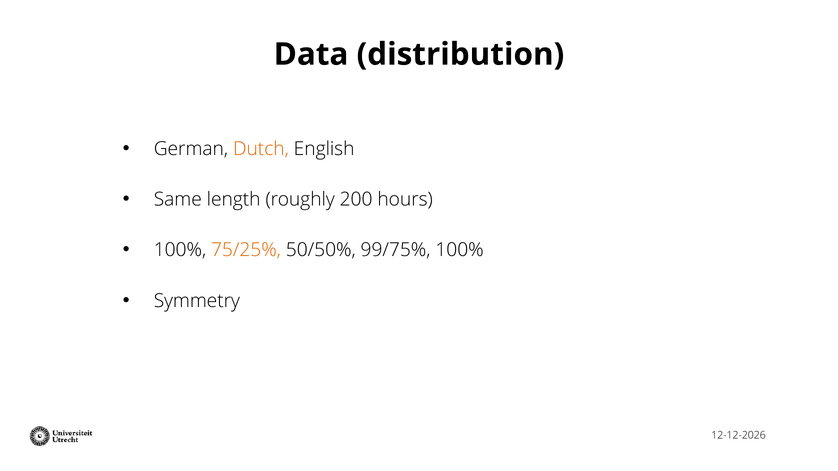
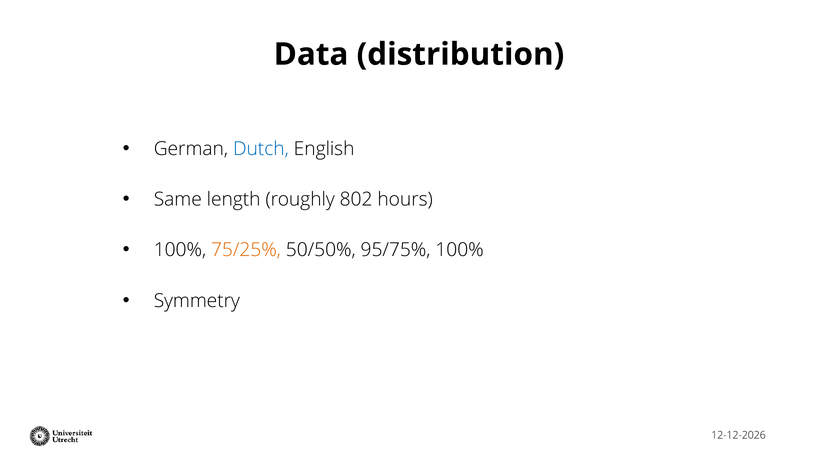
Dutch colour: orange -> blue
200: 200 -> 802
99/75%: 99/75% -> 95/75%
